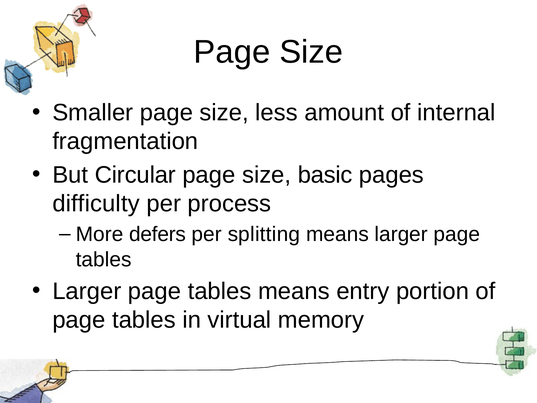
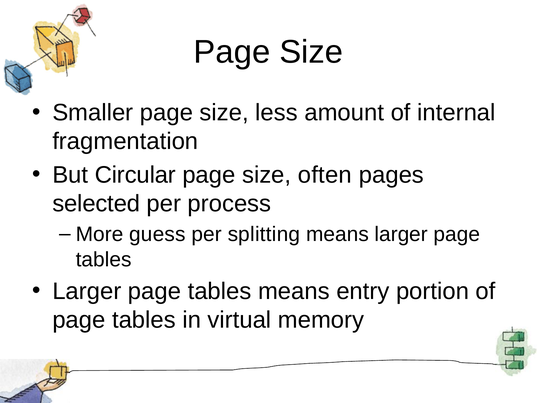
basic: basic -> often
difficulty: difficulty -> selected
defers: defers -> guess
